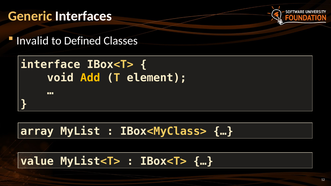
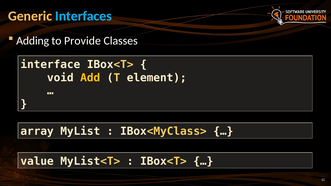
Interfaces colour: white -> light blue
Invalid: Invalid -> Adding
Defined: Defined -> Provide
